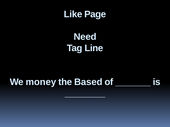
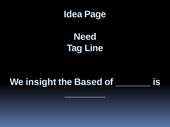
Like: Like -> Idea
money: money -> insight
